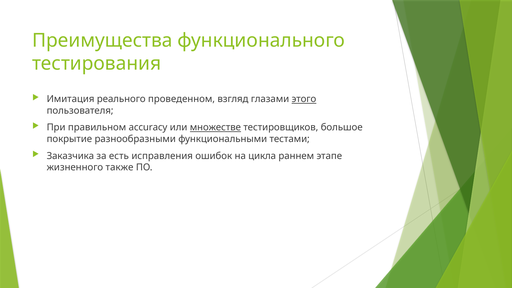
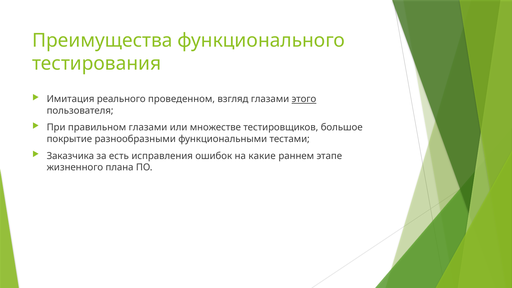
правильном accuracy: accuracy -> глазами
множестве underline: present -> none
цикла: цикла -> какие
также: также -> плана
